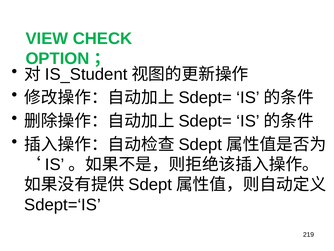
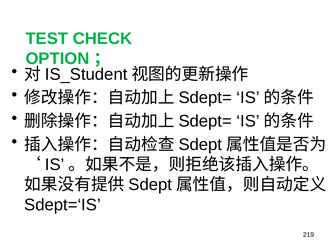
VIEW: VIEW -> TEST
